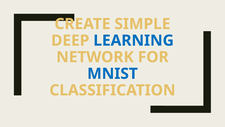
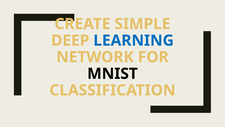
MNIST colour: blue -> black
